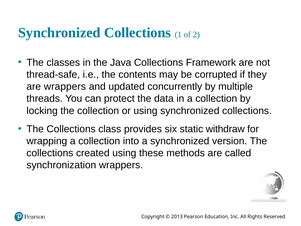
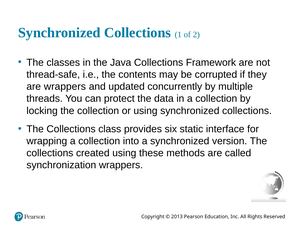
withdraw: withdraw -> interface
